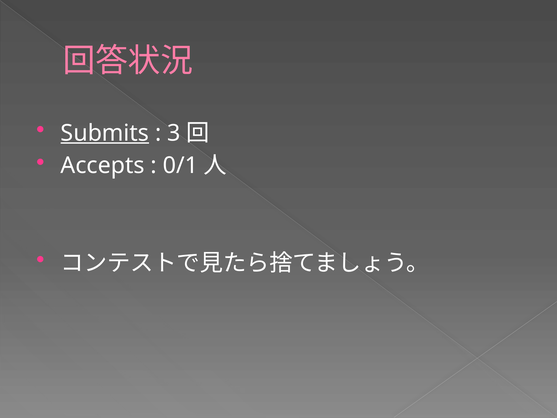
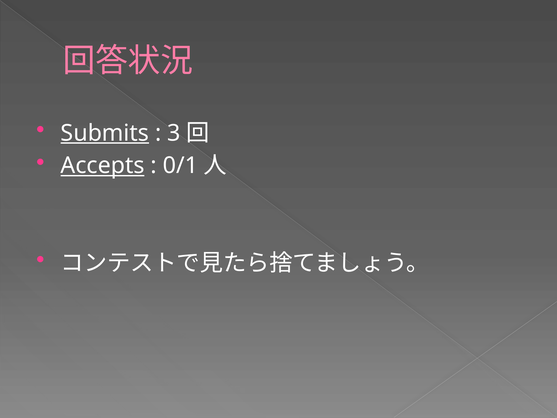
Accepts underline: none -> present
